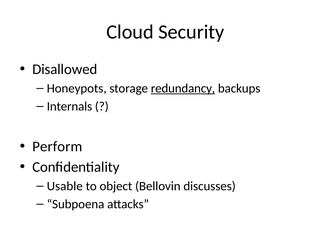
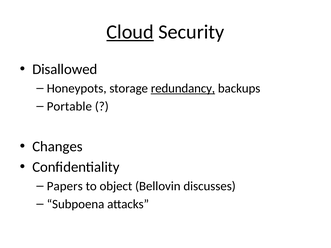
Cloud underline: none -> present
Internals: Internals -> Portable
Perform: Perform -> Changes
Usable: Usable -> Papers
